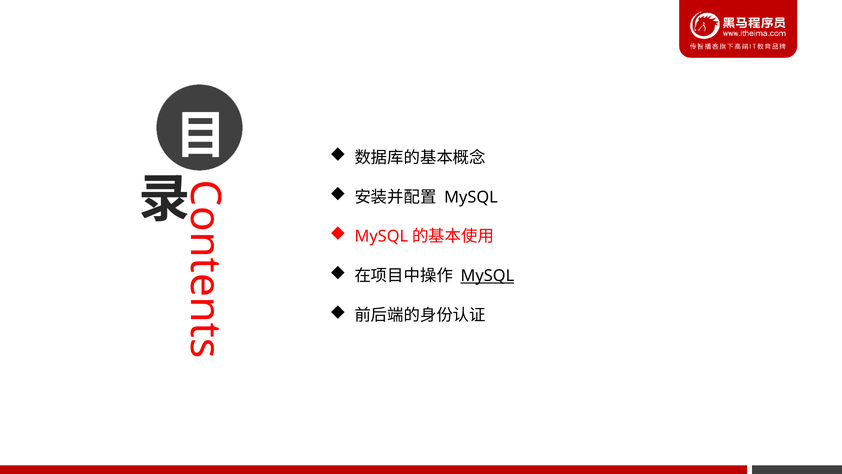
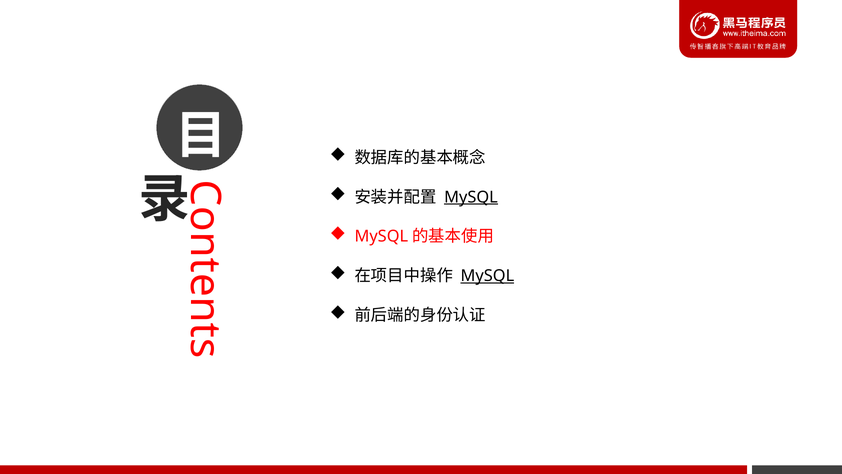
MySQL at (471, 197) underline: none -> present
